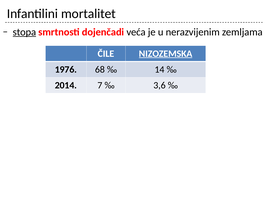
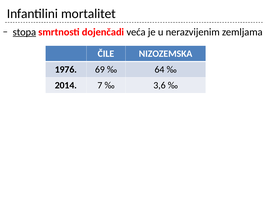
NIZOZEMSKA underline: present -> none
68: 68 -> 69
14: 14 -> 64
